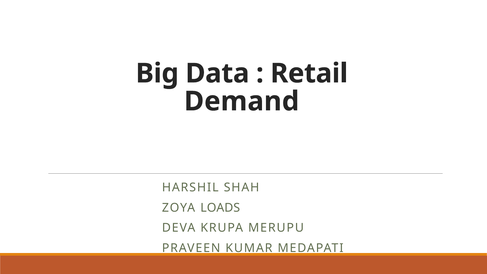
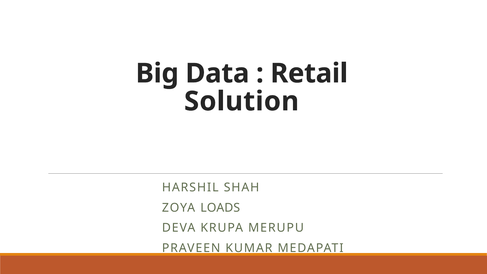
Demand: Demand -> Solution
